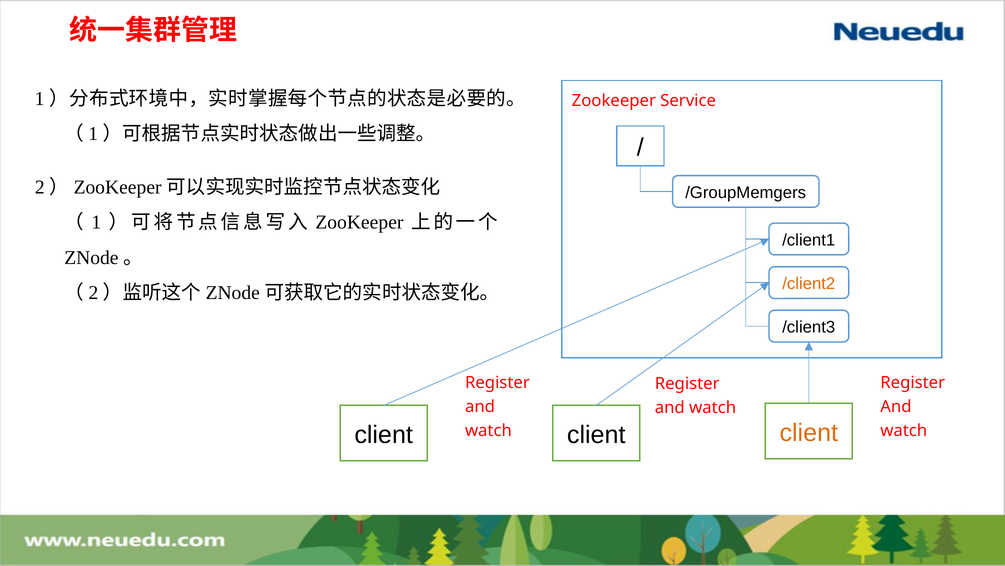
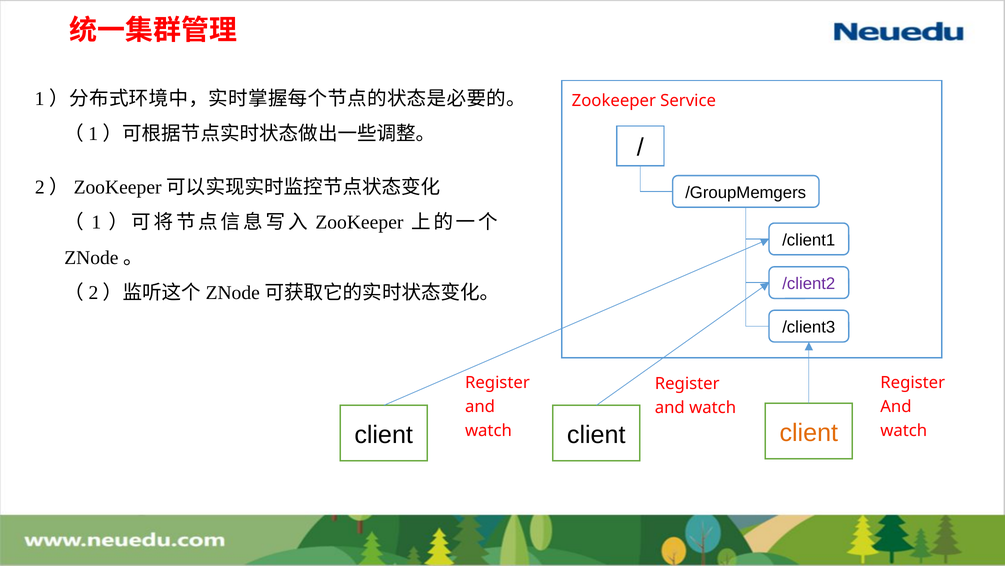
/client2 colour: orange -> purple
